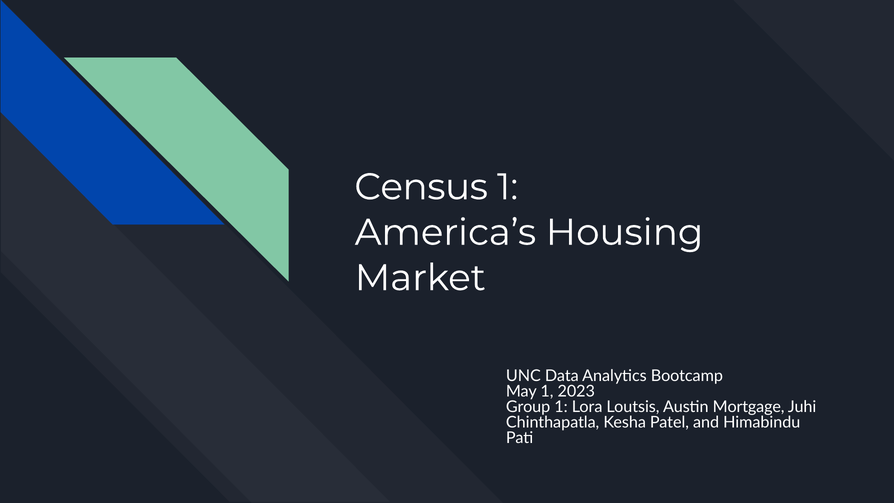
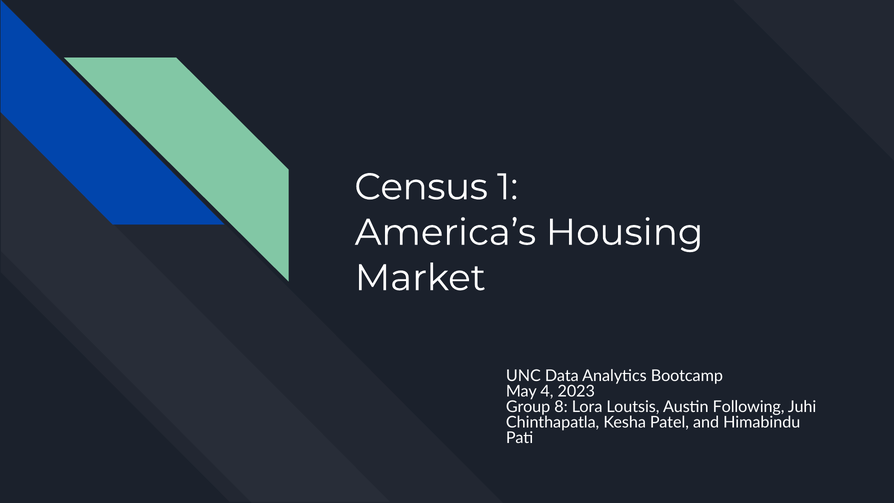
May 1: 1 -> 4
Group 1: 1 -> 8
Mortgage: Mortgage -> Following
